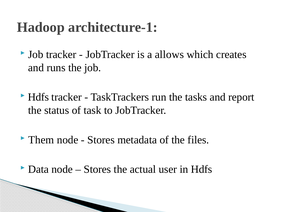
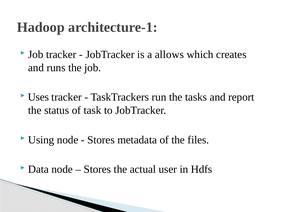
Hdfs at (38, 97): Hdfs -> Uses
Them: Them -> Using
